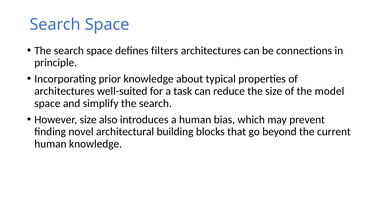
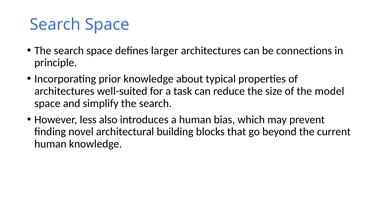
filters: filters -> larger
However size: size -> less
